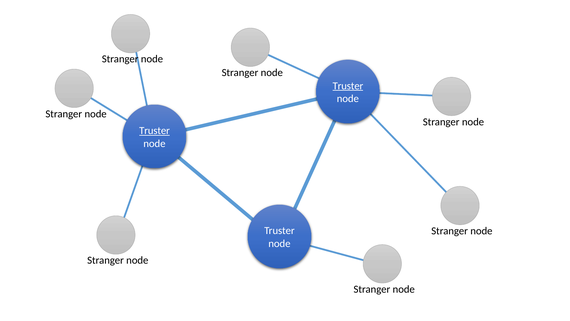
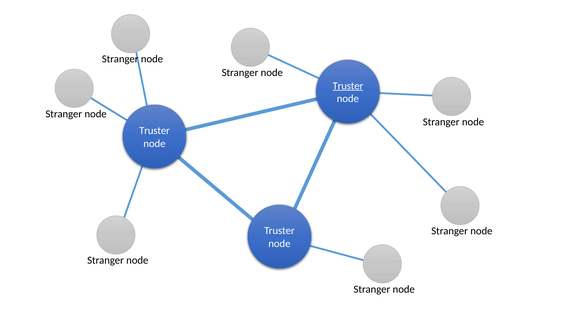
Truster at (155, 130) underline: present -> none
